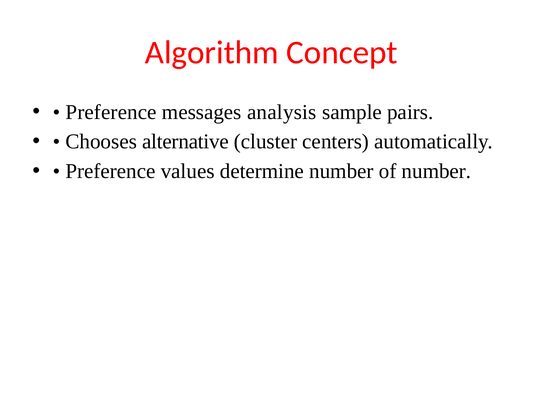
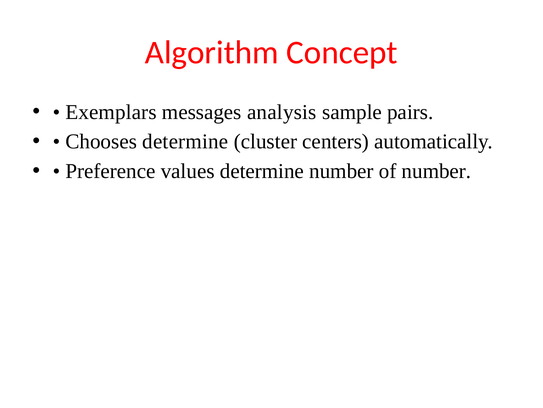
Preference at (111, 112): Preference -> Exemplars
Chooses alternative: alternative -> determine
